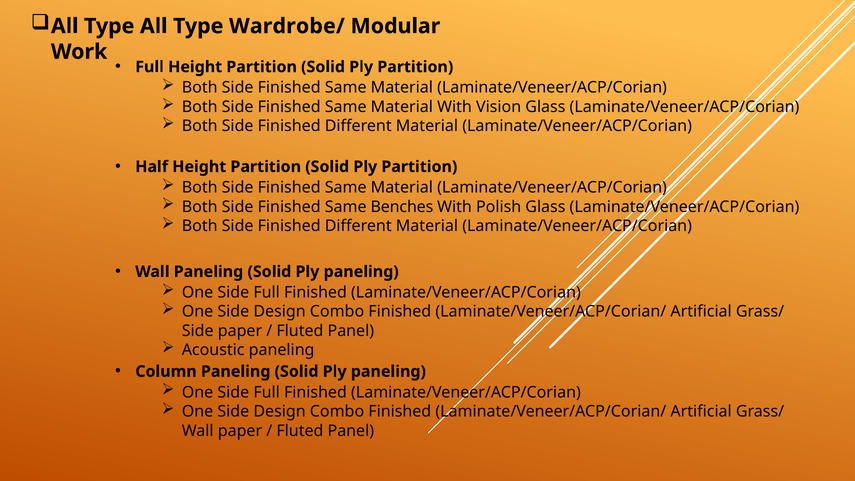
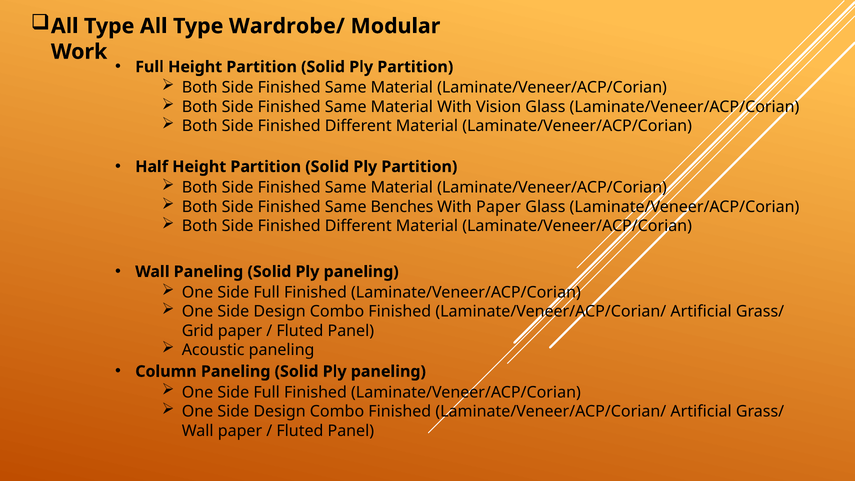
With Polish: Polish -> Paper
Side at (198, 331): Side -> Grid
